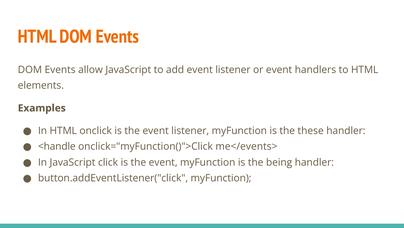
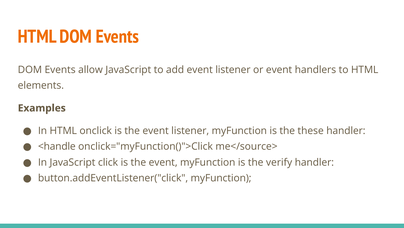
me</events>: me</events> -> me</source>
being: being -> verify
